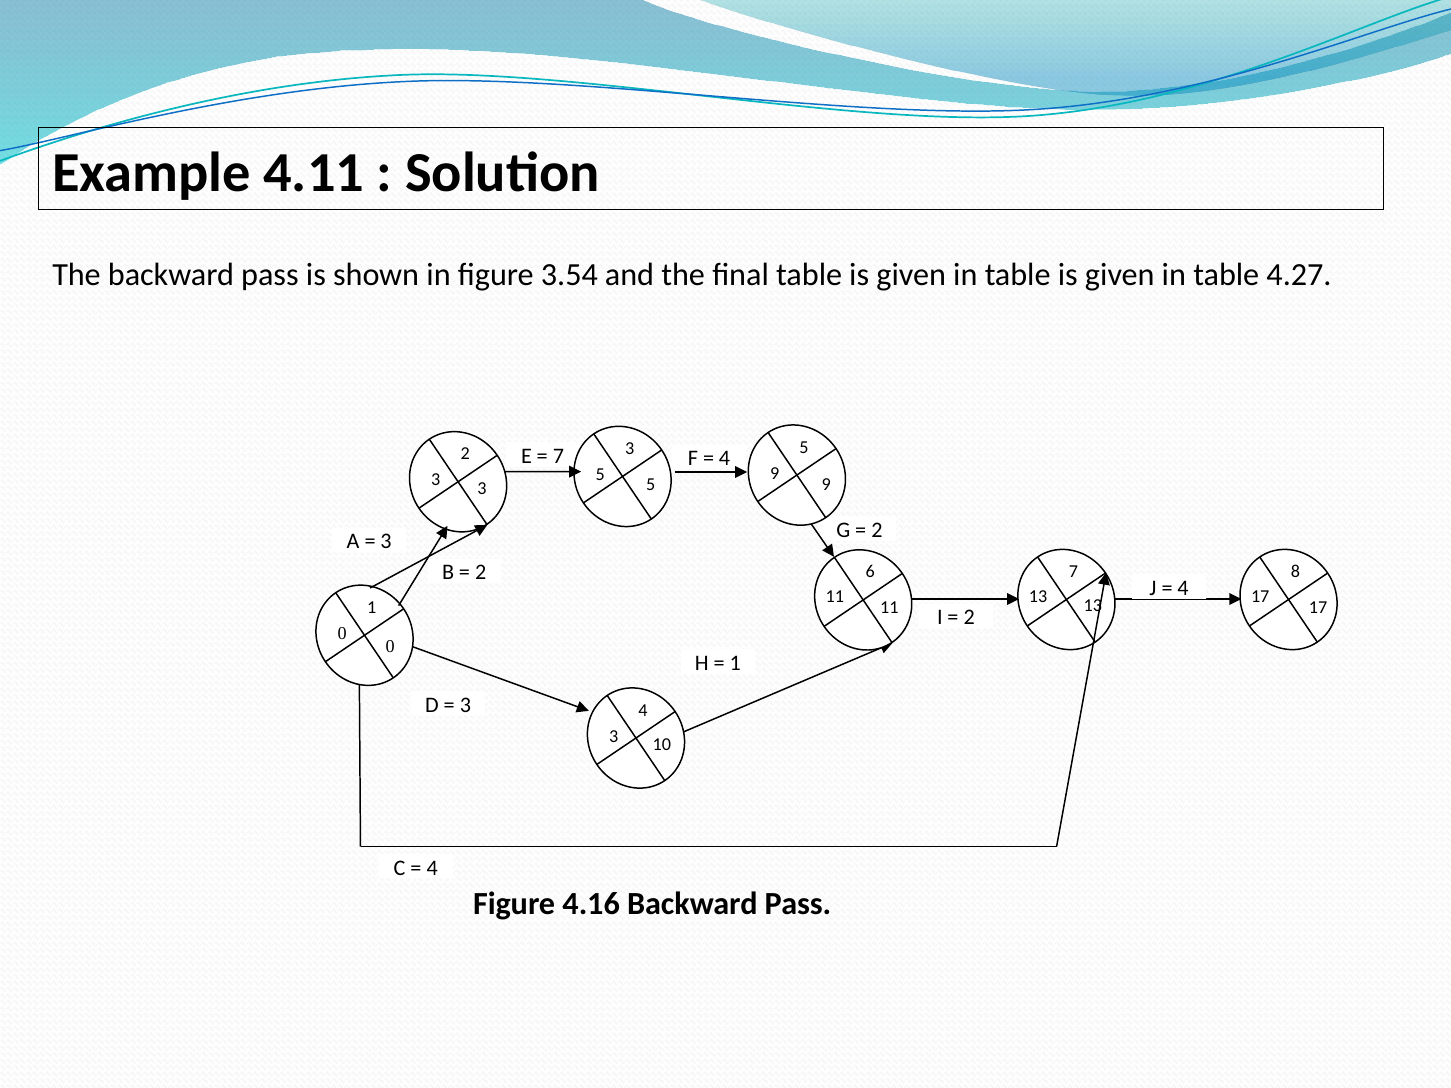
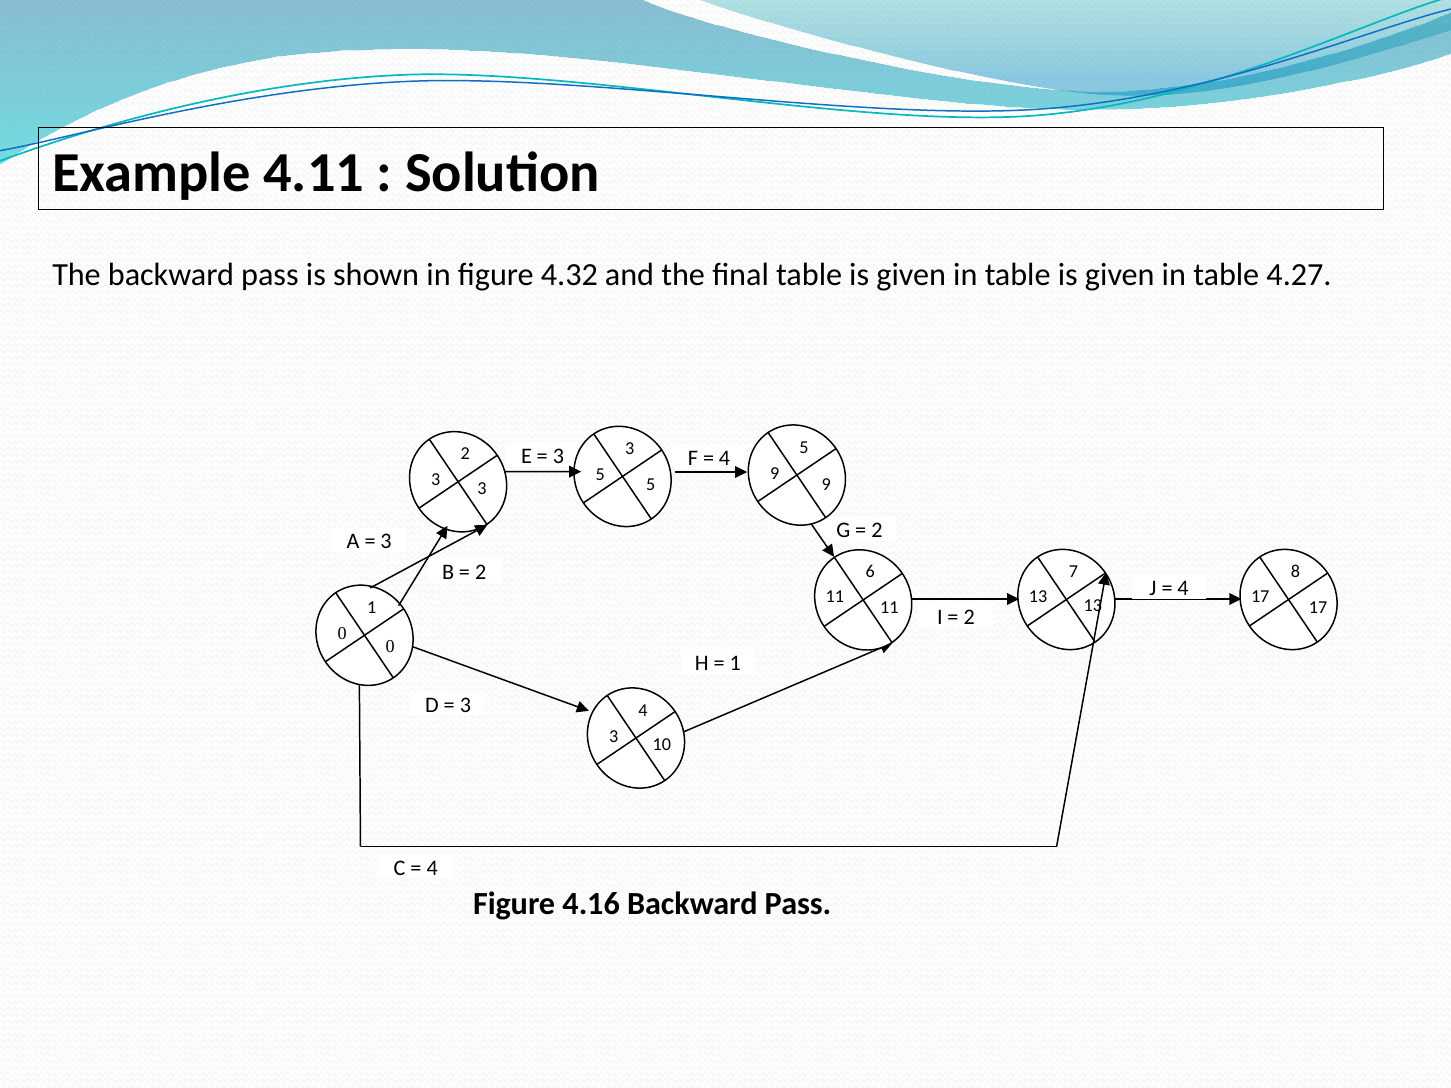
3.54: 3.54 -> 4.32
7 at (559, 456): 7 -> 3
